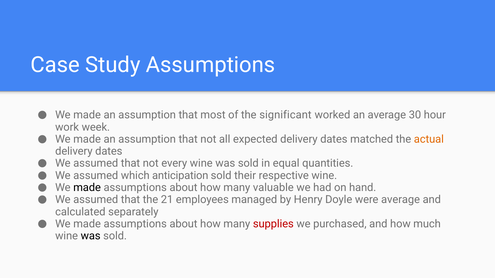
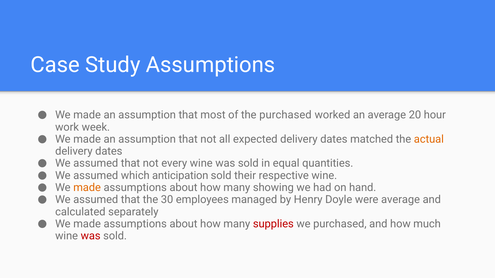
the significant: significant -> purchased
30: 30 -> 20
made at (87, 188) colour: black -> orange
valuable: valuable -> showing
21: 21 -> 30
was at (91, 236) colour: black -> red
